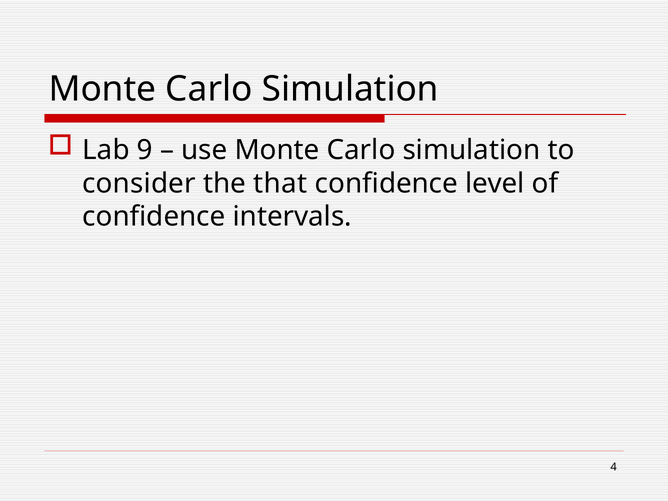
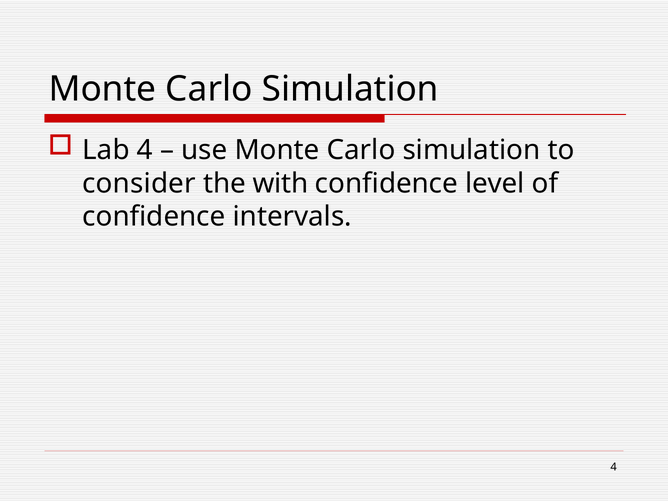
Lab 9: 9 -> 4
that: that -> with
